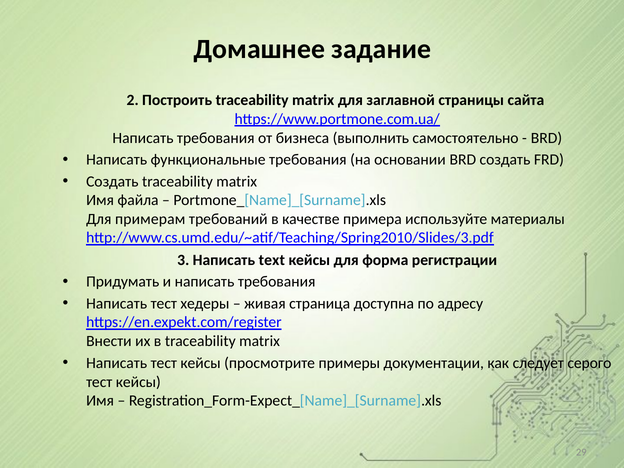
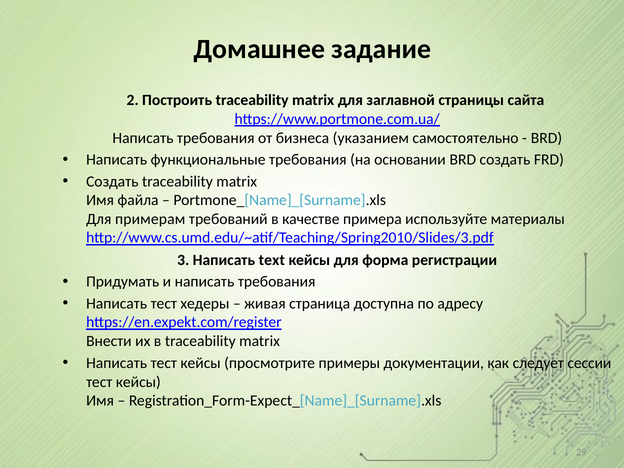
выполнить: выполнить -> указанием
серого: серого -> сессии
